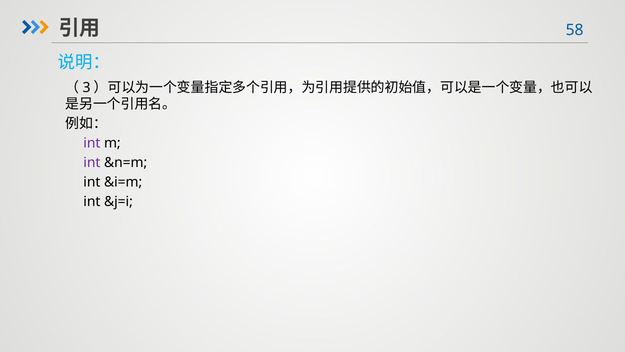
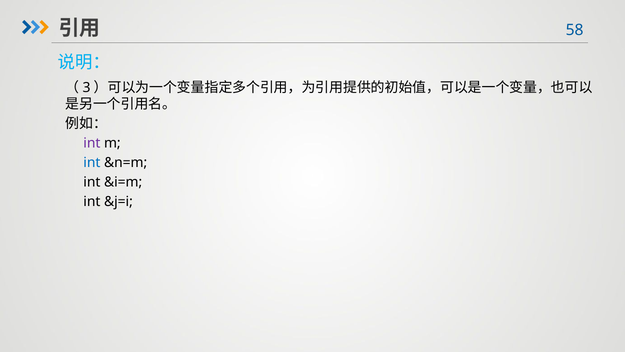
int at (92, 163) colour: purple -> blue
